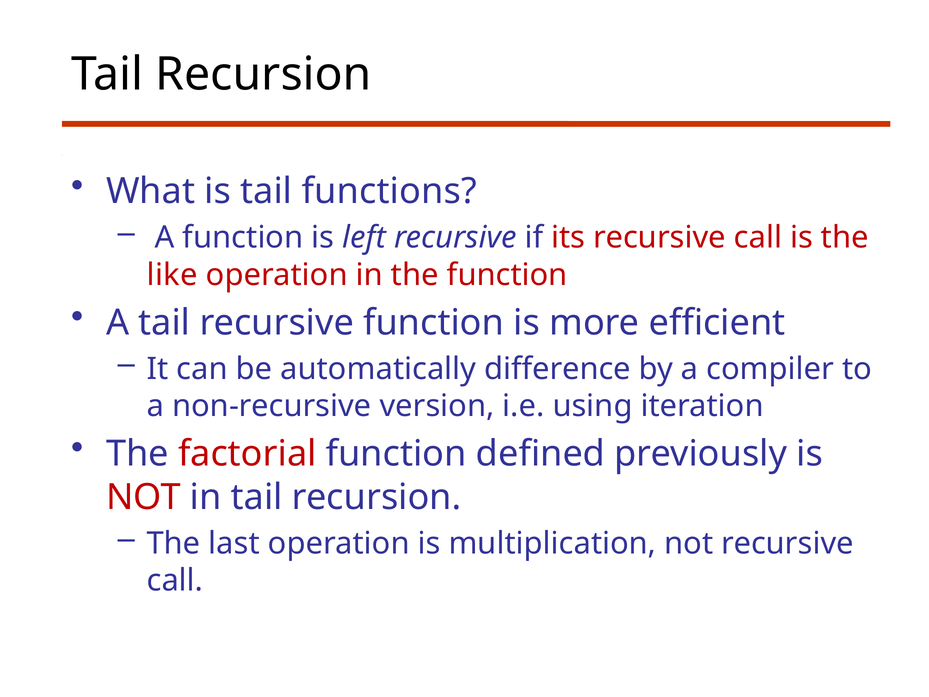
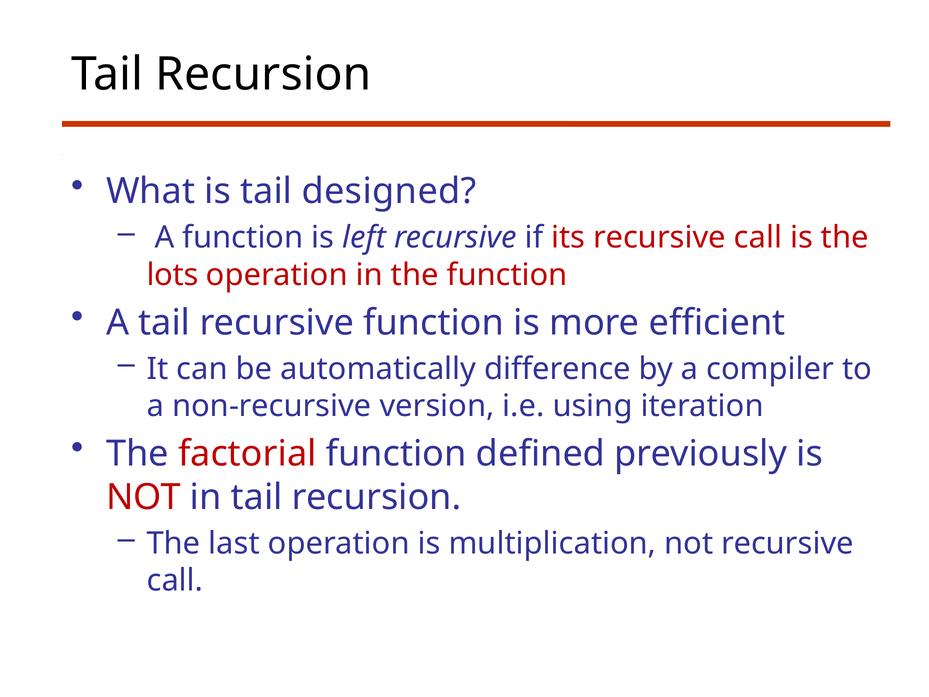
functions: functions -> designed
like: like -> lots
